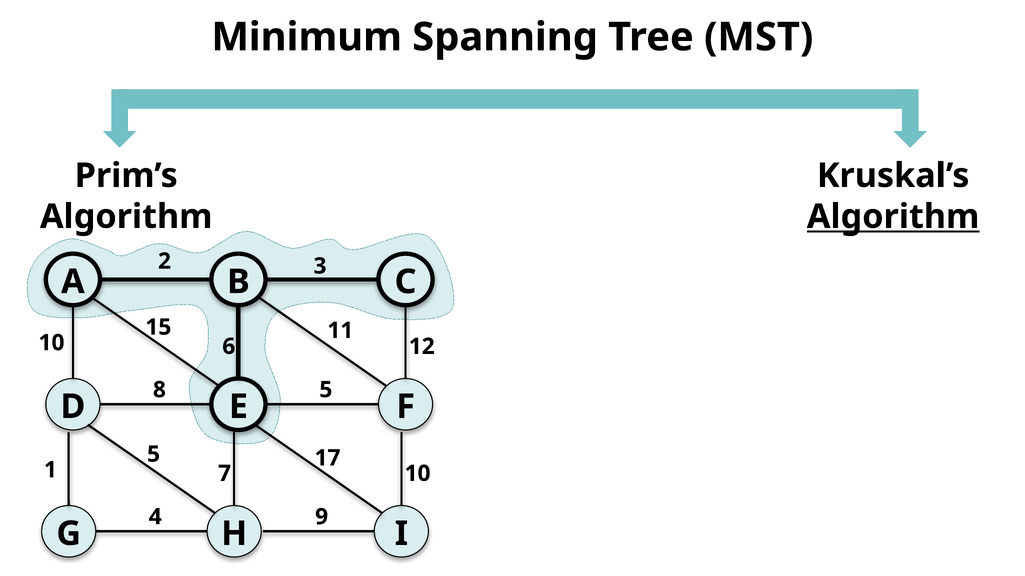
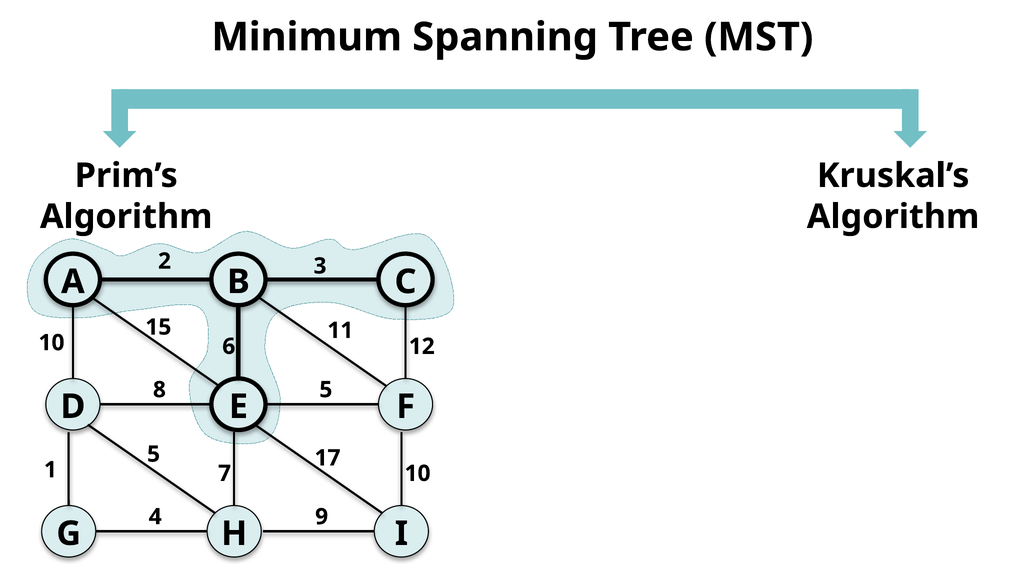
Algorithm at (893, 217) underline: present -> none
